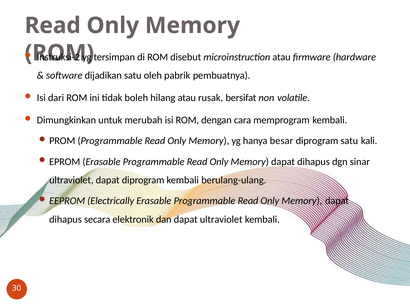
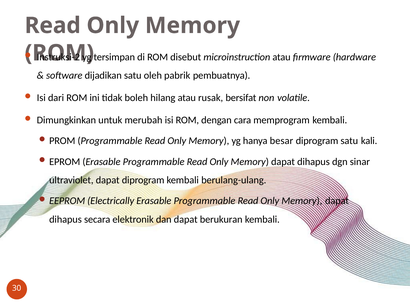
dapat ultraviolet: ultraviolet -> berukuran
